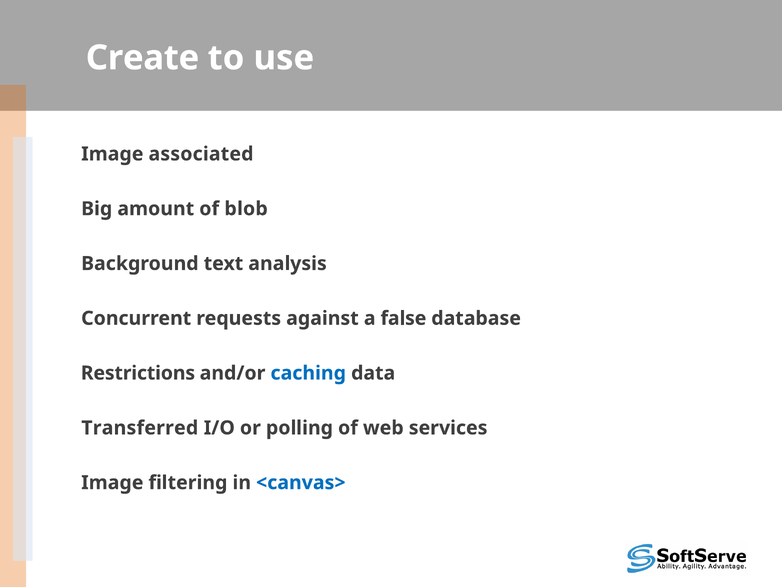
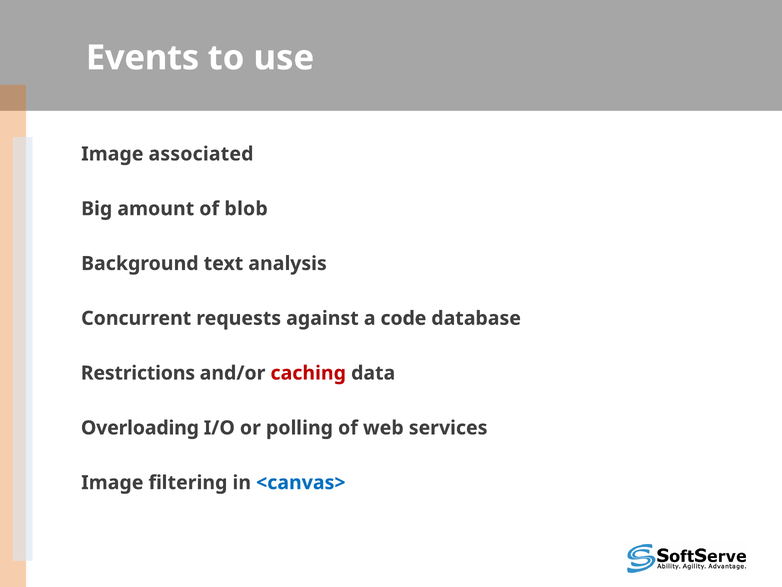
Create: Create -> Events
false: false -> code
caching colour: blue -> red
Transferred: Transferred -> Overloading
